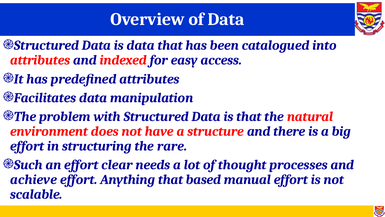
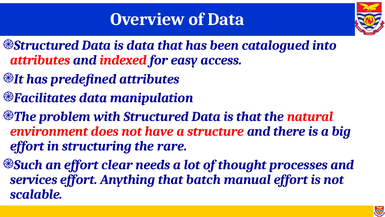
achieve: achieve -> services
based: based -> batch
